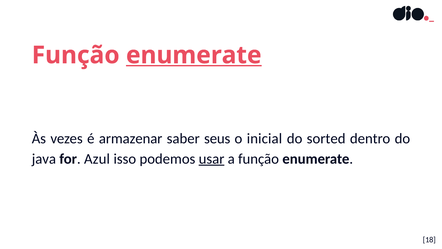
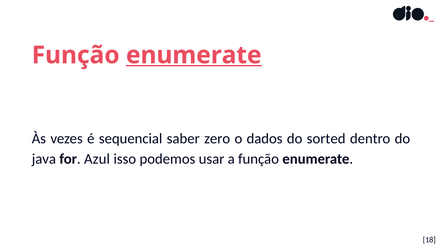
armazenar: armazenar -> sequencial
seus: seus -> zero
inicial: inicial -> dados
usar underline: present -> none
